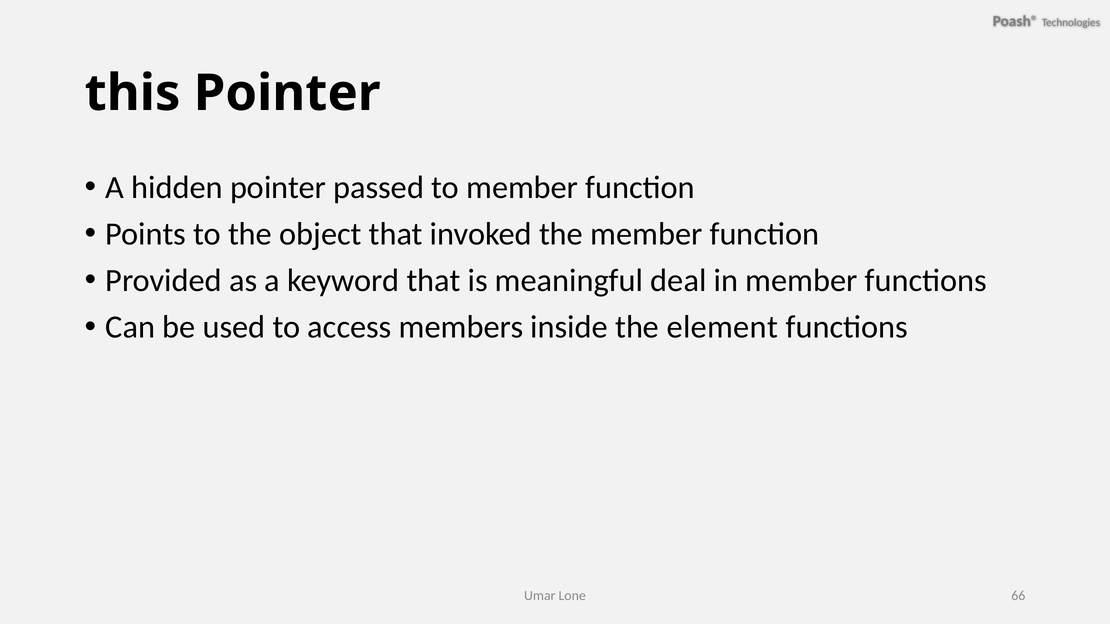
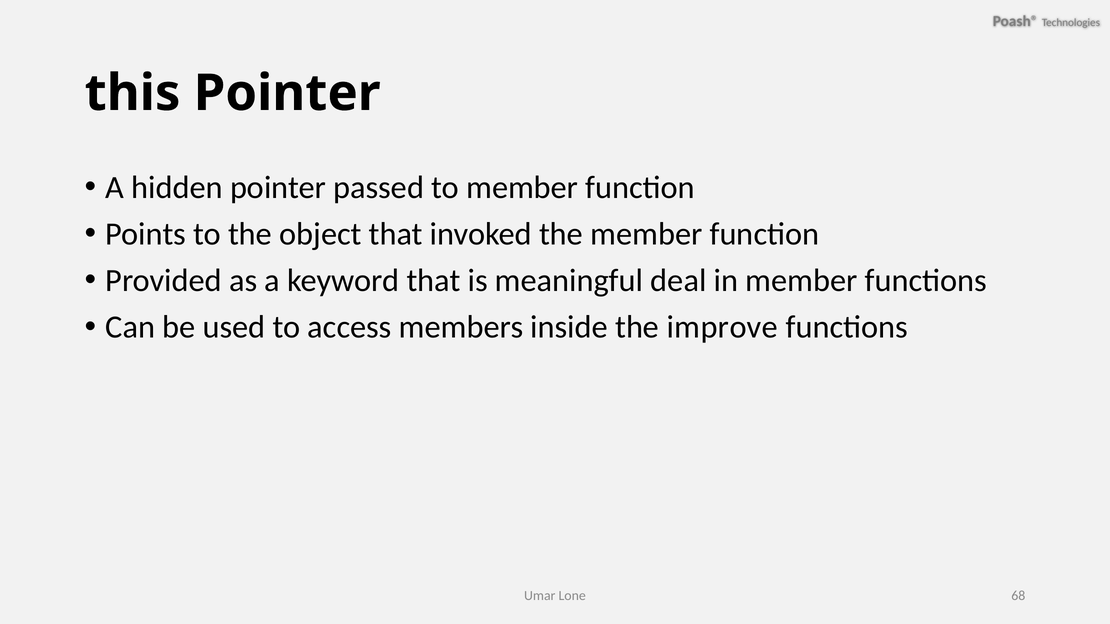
element: element -> improve
66: 66 -> 68
